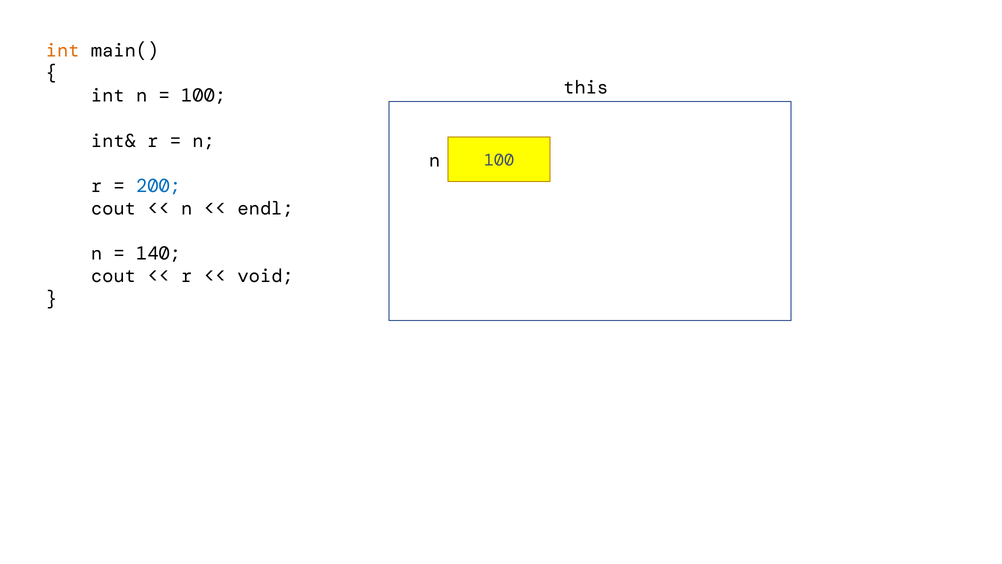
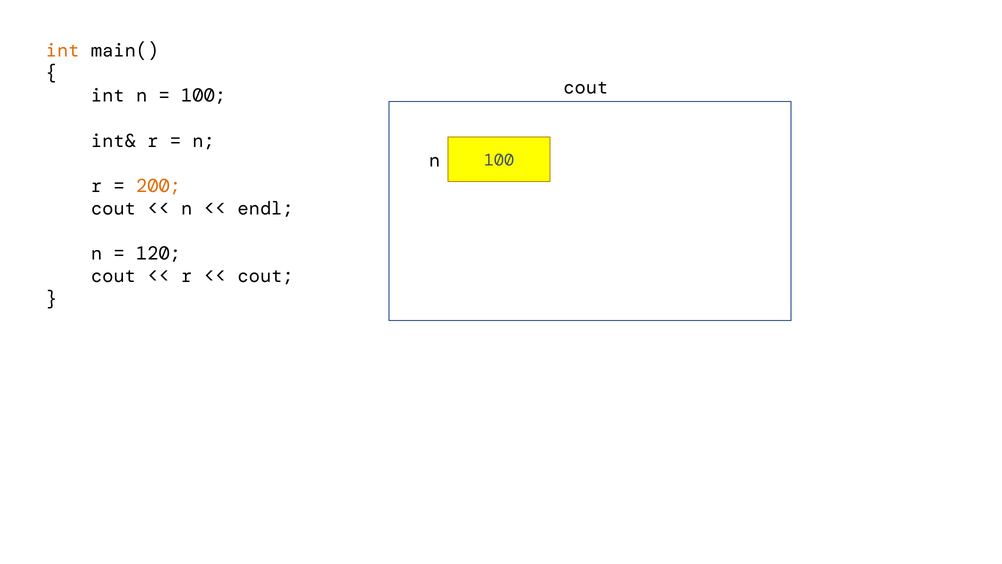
this at (586, 87): this -> cout
200 colour: blue -> orange
140: 140 -> 120
void at (266, 276): void -> cout
